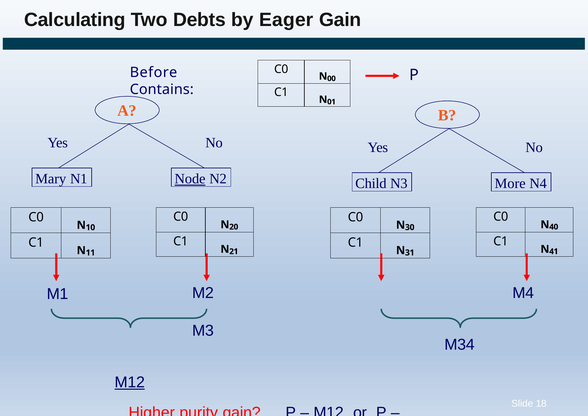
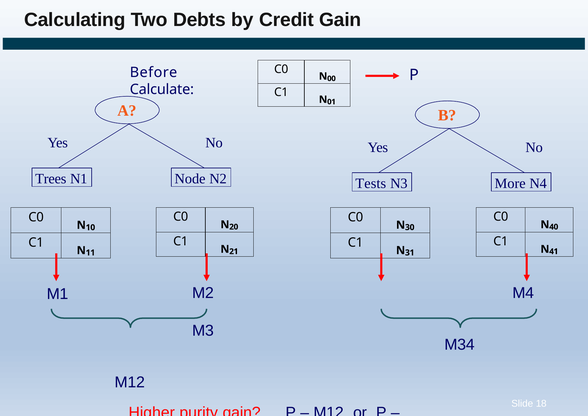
Eager: Eager -> Credit
Contains: Contains -> Calculate
Mary: Mary -> Trees
Node underline: present -> none
Child: Child -> Tests
M12 at (130, 382) underline: present -> none
